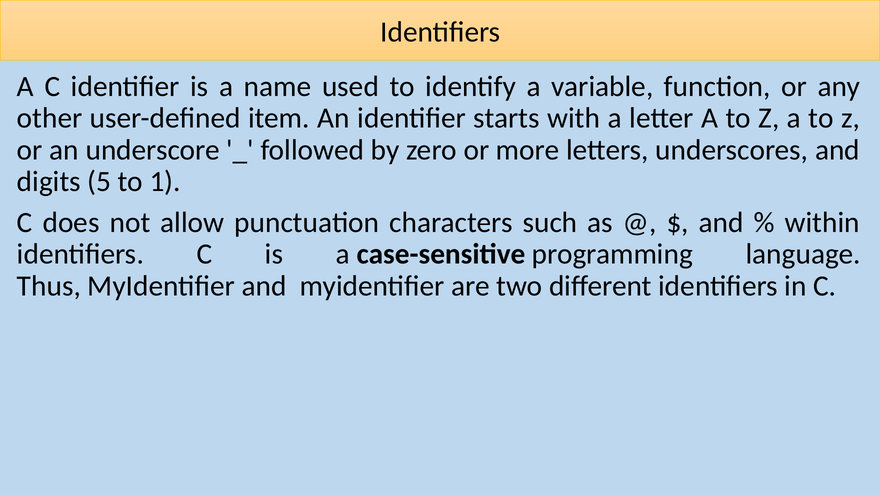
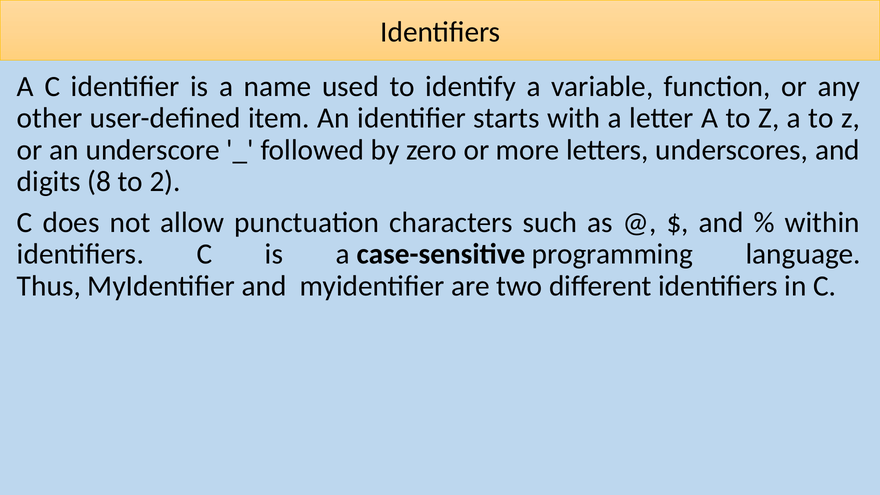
5: 5 -> 8
1: 1 -> 2
